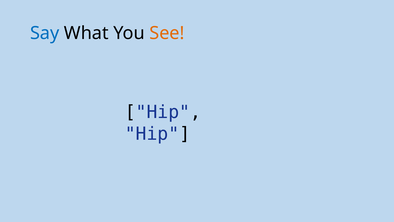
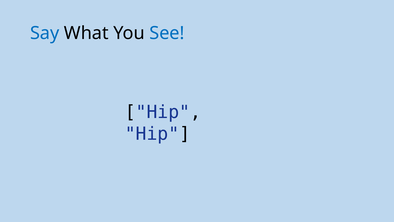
See colour: orange -> blue
